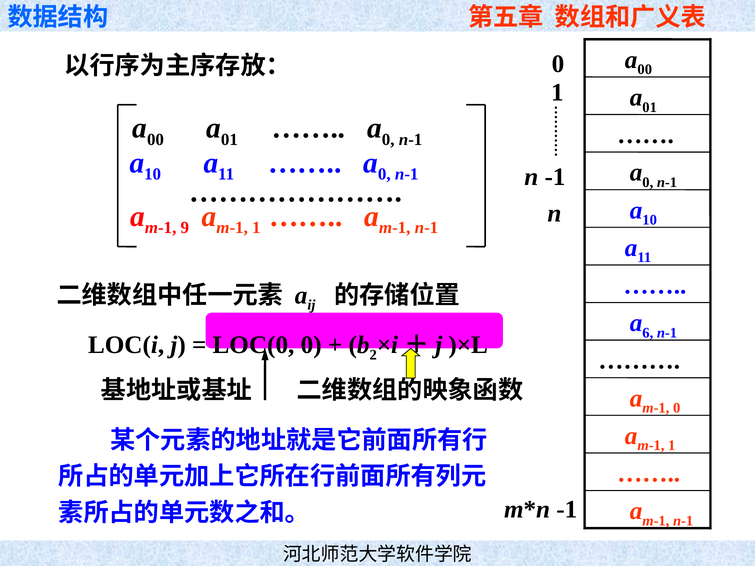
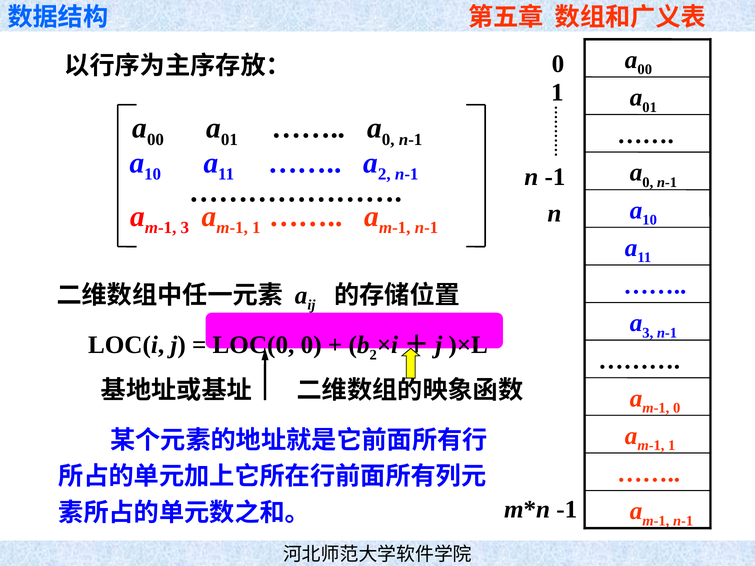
0 at (384, 174): 0 -> 2
9 at (185, 228): 9 -> 3
6 at (648, 333): 6 -> 3
